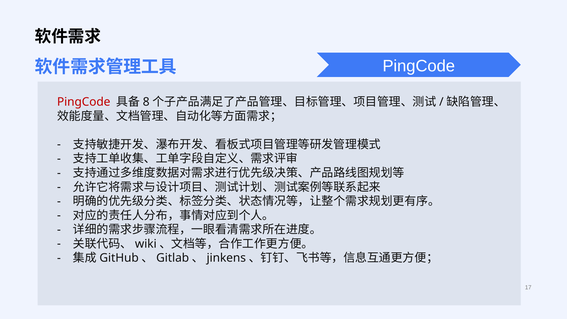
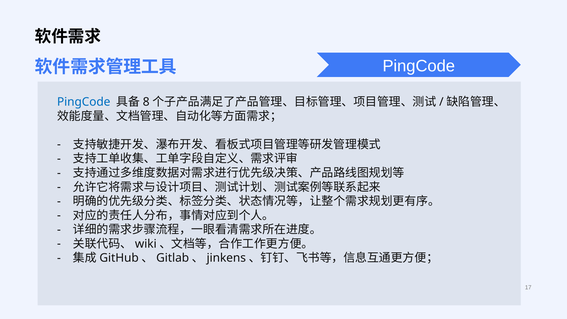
PingCode at (84, 102) colour: red -> blue
